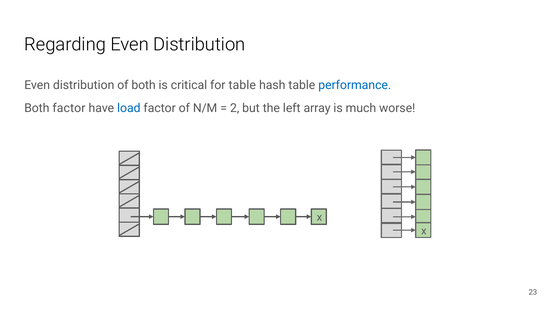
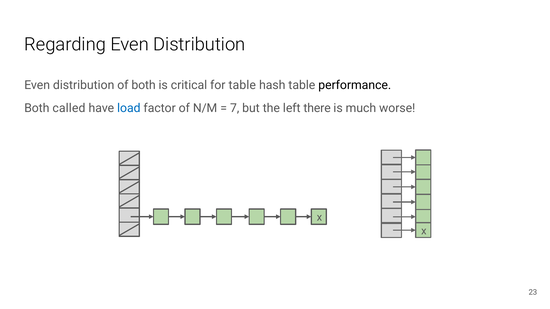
performance colour: blue -> black
Both factor: factor -> called
2: 2 -> 7
array: array -> there
